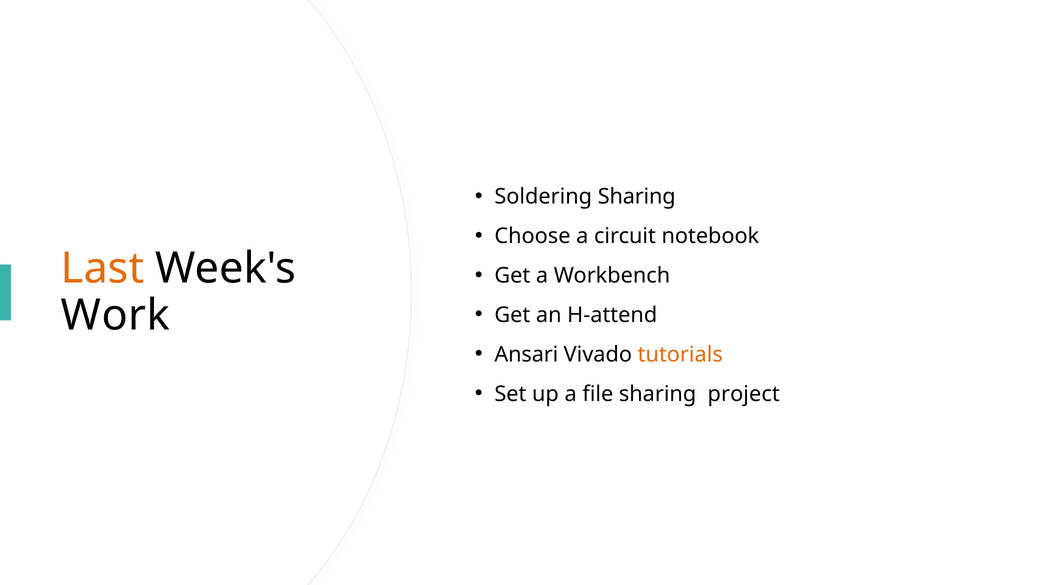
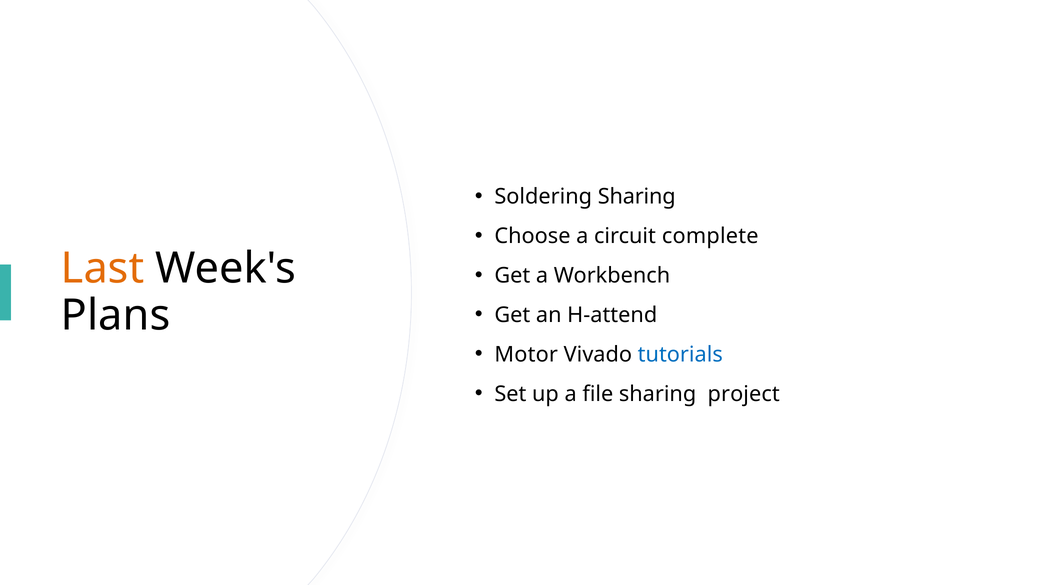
notebook: notebook -> complete
Work: Work -> Plans
Ansari: Ansari -> Motor
tutorials colour: orange -> blue
